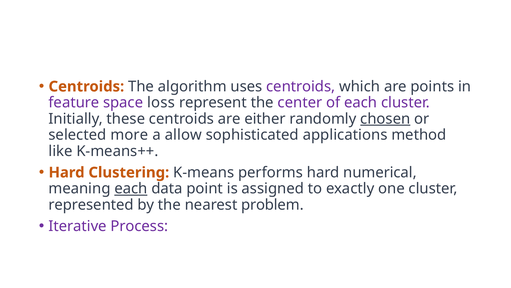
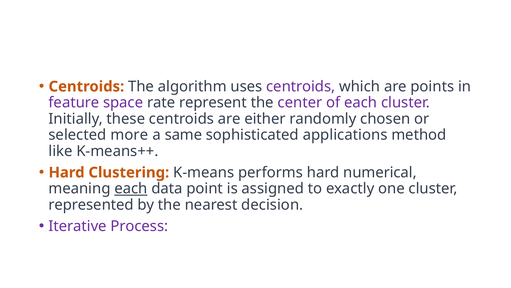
loss: loss -> rate
chosen underline: present -> none
allow: allow -> same
problem: problem -> decision
